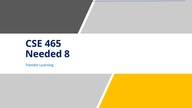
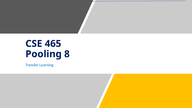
Needed: Needed -> Pooling
